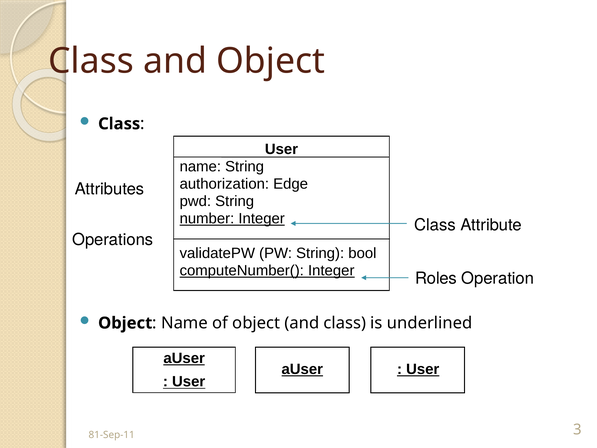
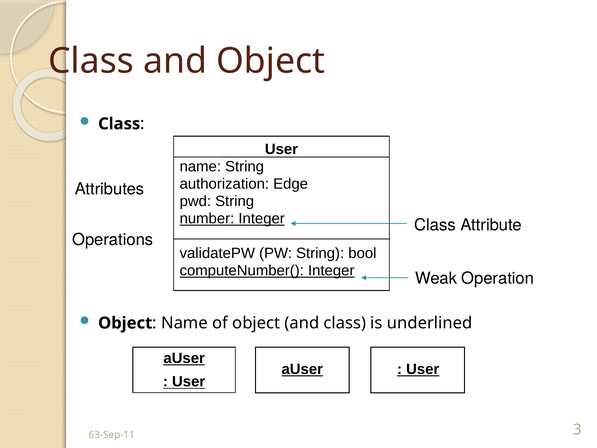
Roles: Roles -> Weak
81-Sep-11: 81-Sep-11 -> 63-Sep-11
